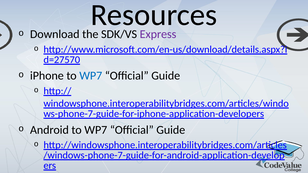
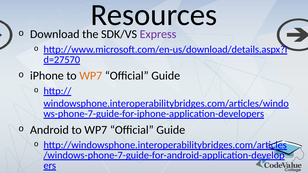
WP7 at (91, 76) colour: blue -> orange
